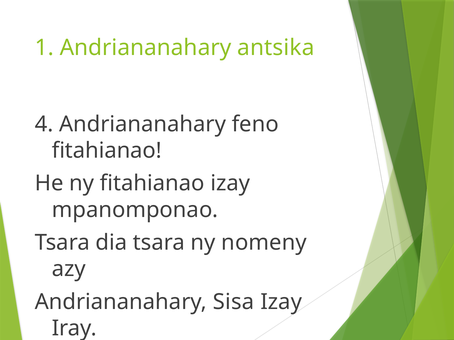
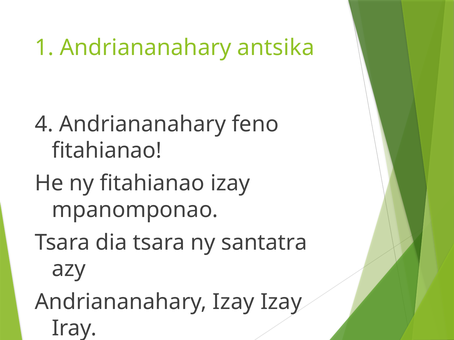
nomeny: nomeny -> santatra
Andriananahary Sisa: Sisa -> Izay
